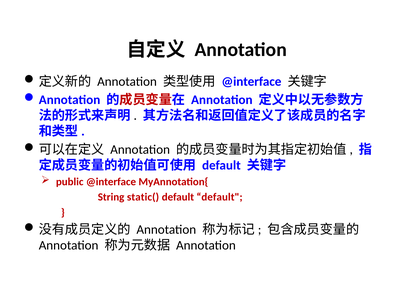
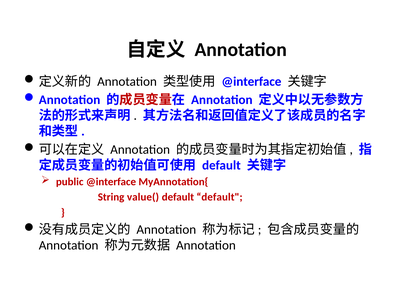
static(: static( -> value(
